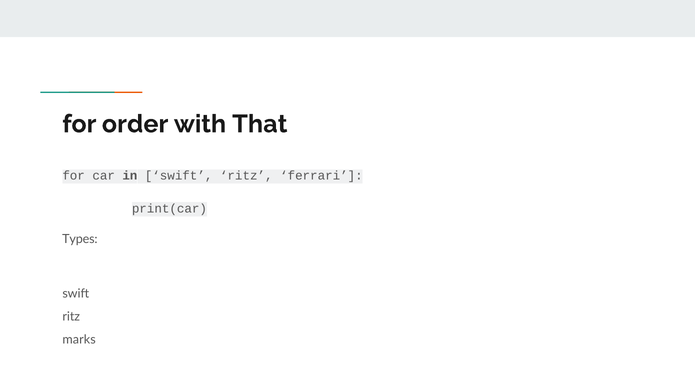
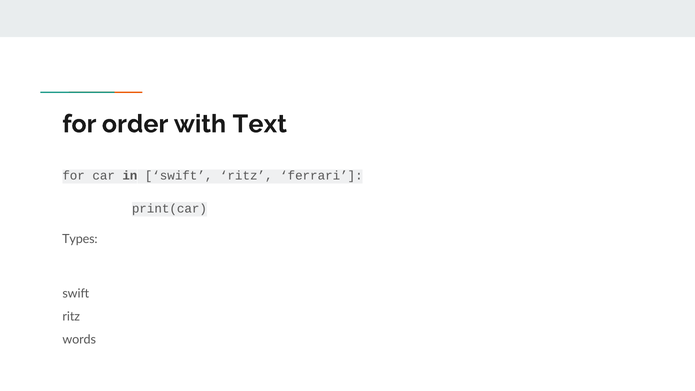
That: That -> Text
marks: marks -> words
